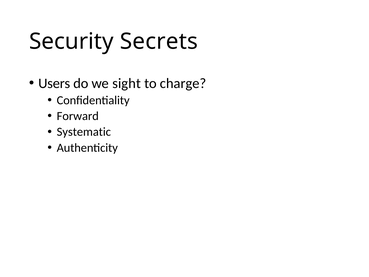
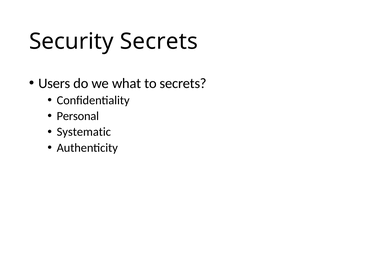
sight: sight -> what
to charge: charge -> secrets
Forward: Forward -> Personal
